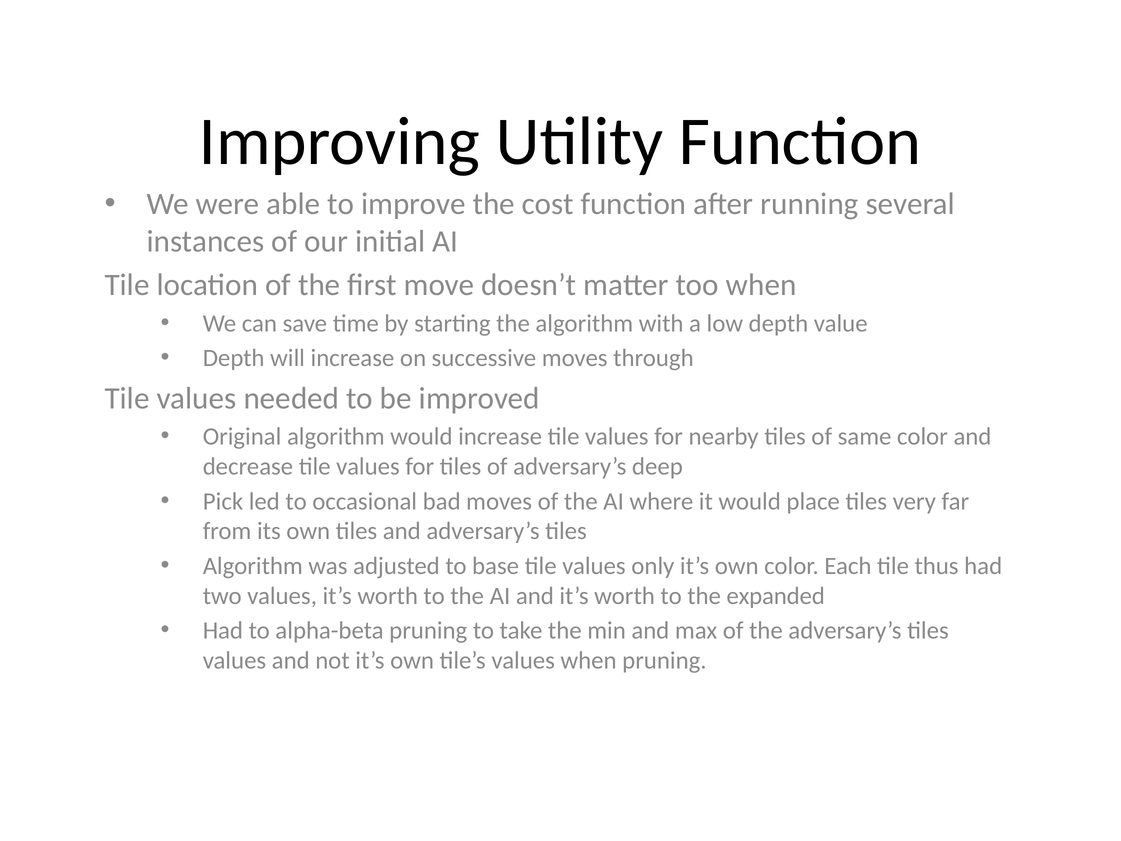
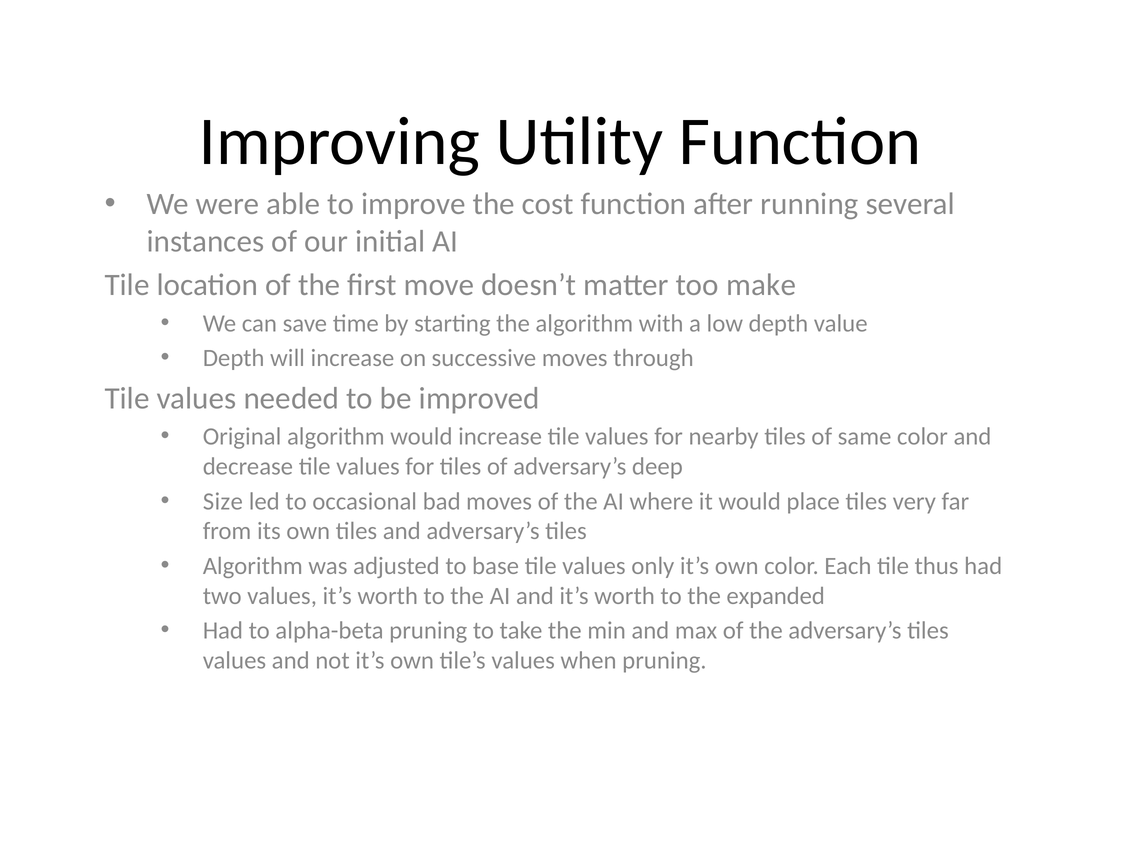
too when: when -> make
Pick: Pick -> Size
